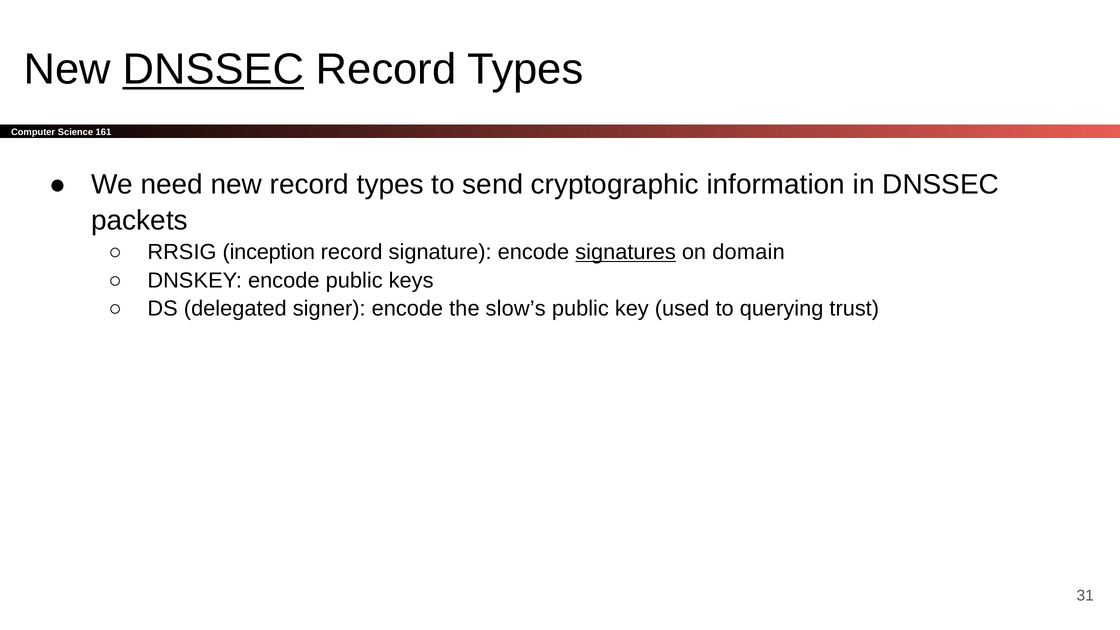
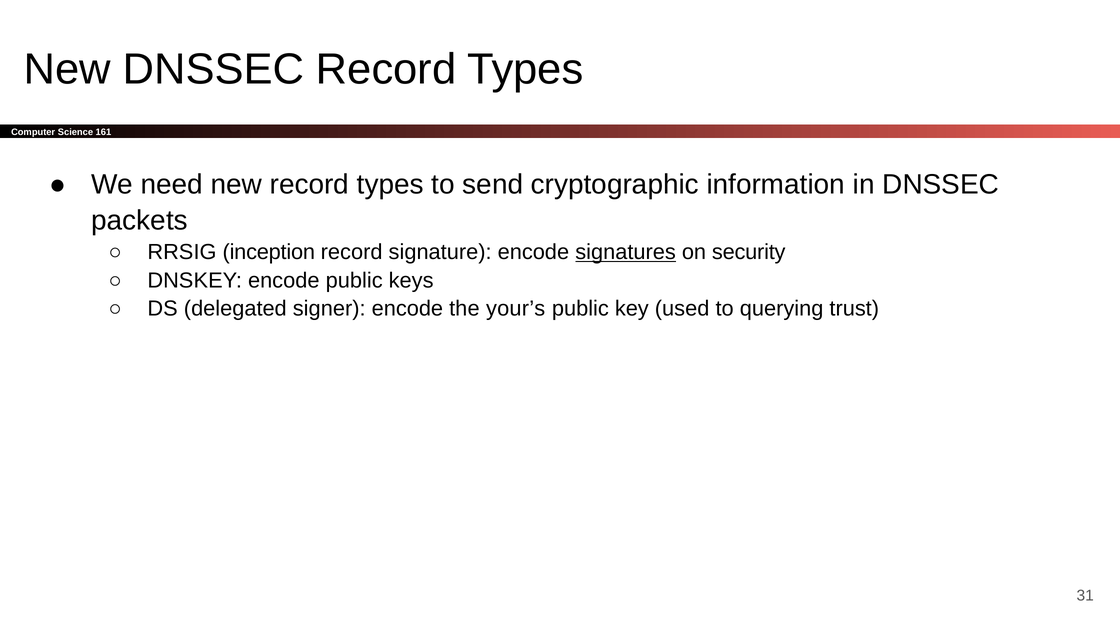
DNSSEC at (213, 69) underline: present -> none
domain: domain -> security
slow’s: slow’s -> your’s
